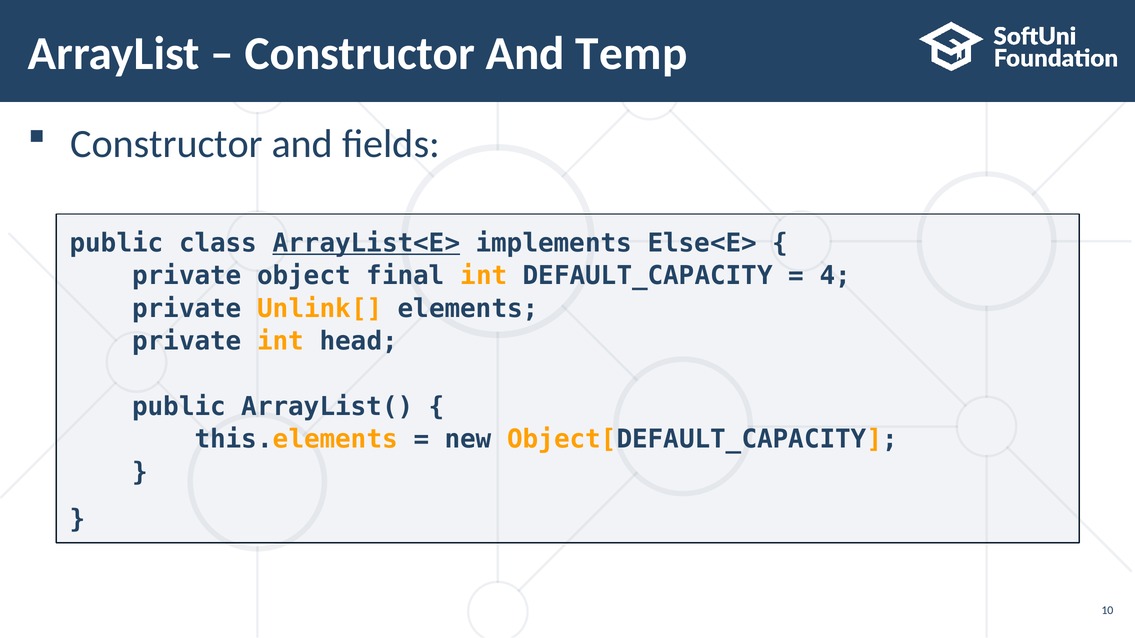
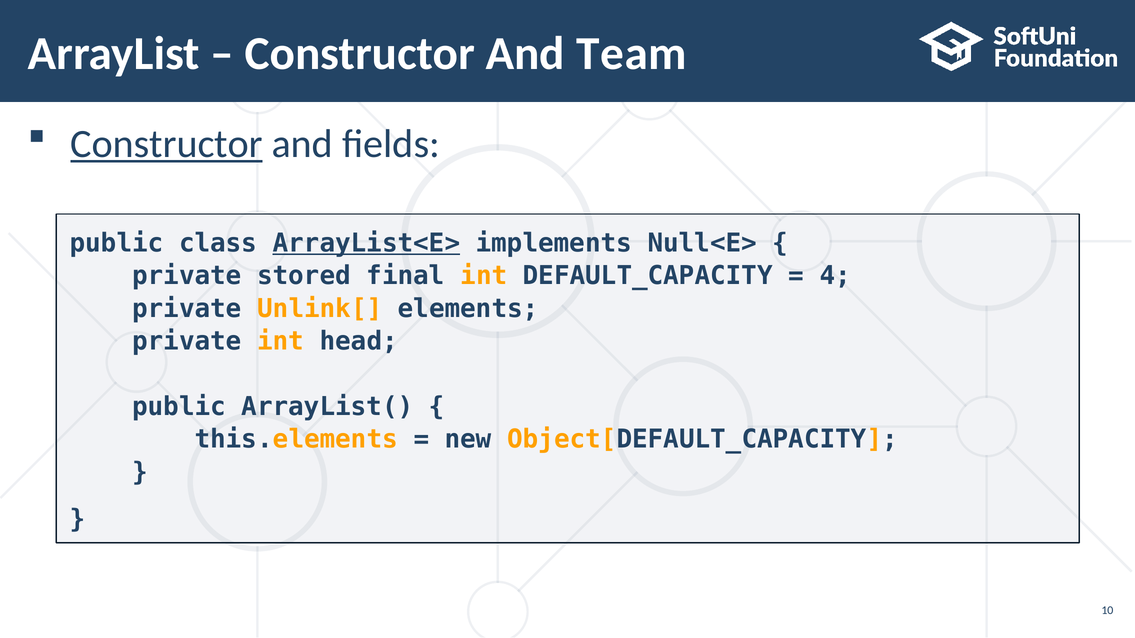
Temp: Temp -> Team
Constructor at (167, 144) underline: none -> present
Else<E>: Else<E> -> Null<E>
object: object -> stored
